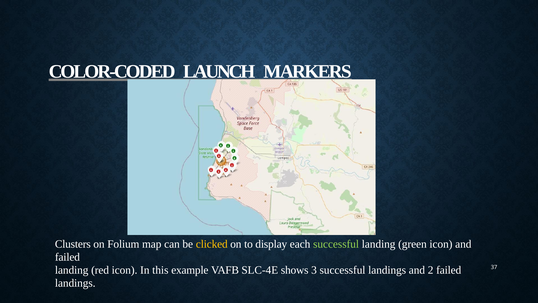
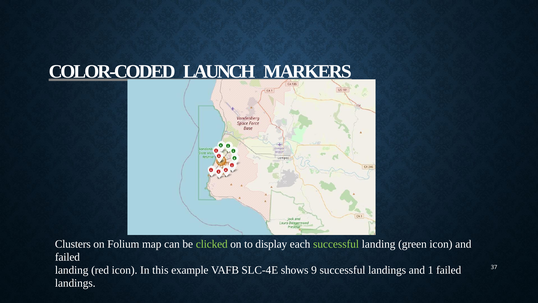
clicked colour: yellow -> light green
3: 3 -> 9
2: 2 -> 1
